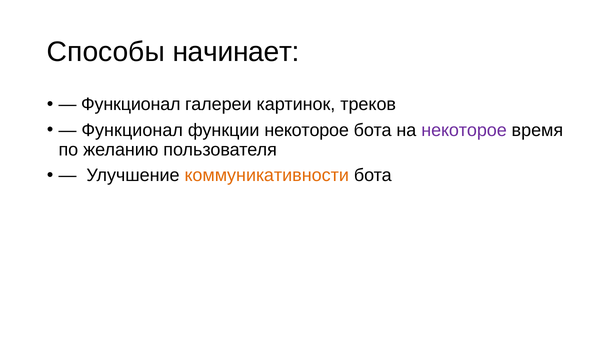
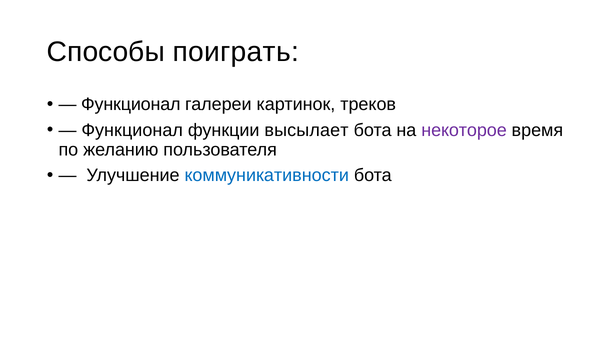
начинает: начинает -> поиграть
функции некоторое: некоторое -> высылает
коммуникативности colour: orange -> blue
